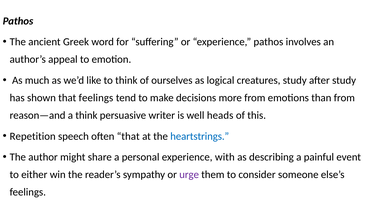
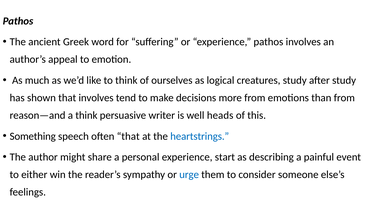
that feelings: feelings -> involves
Repetition: Repetition -> Something
with: with -> start
urge colour: purple -> blue
